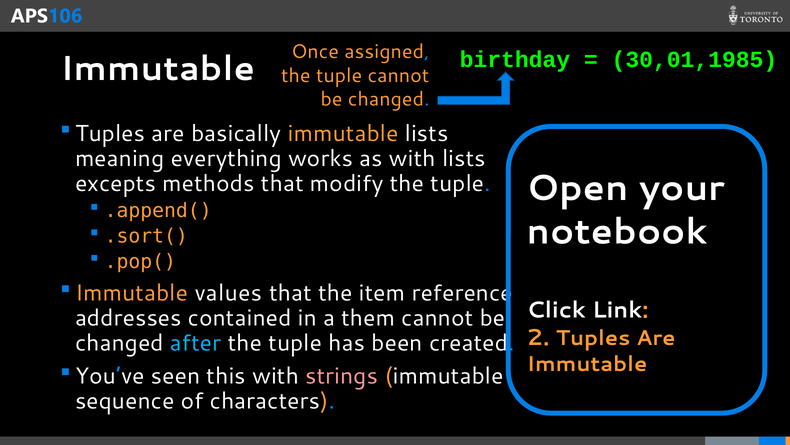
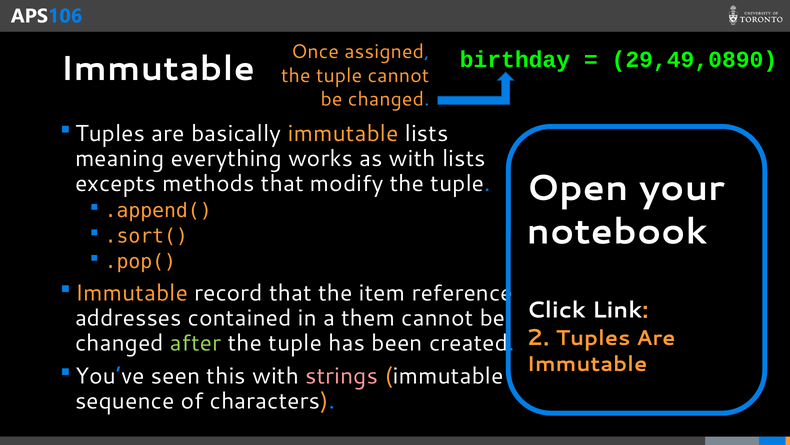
30,01,1985: 30,01,1985 -> 29,49,0890
values: values -> record
after colour: light blue -> light green
